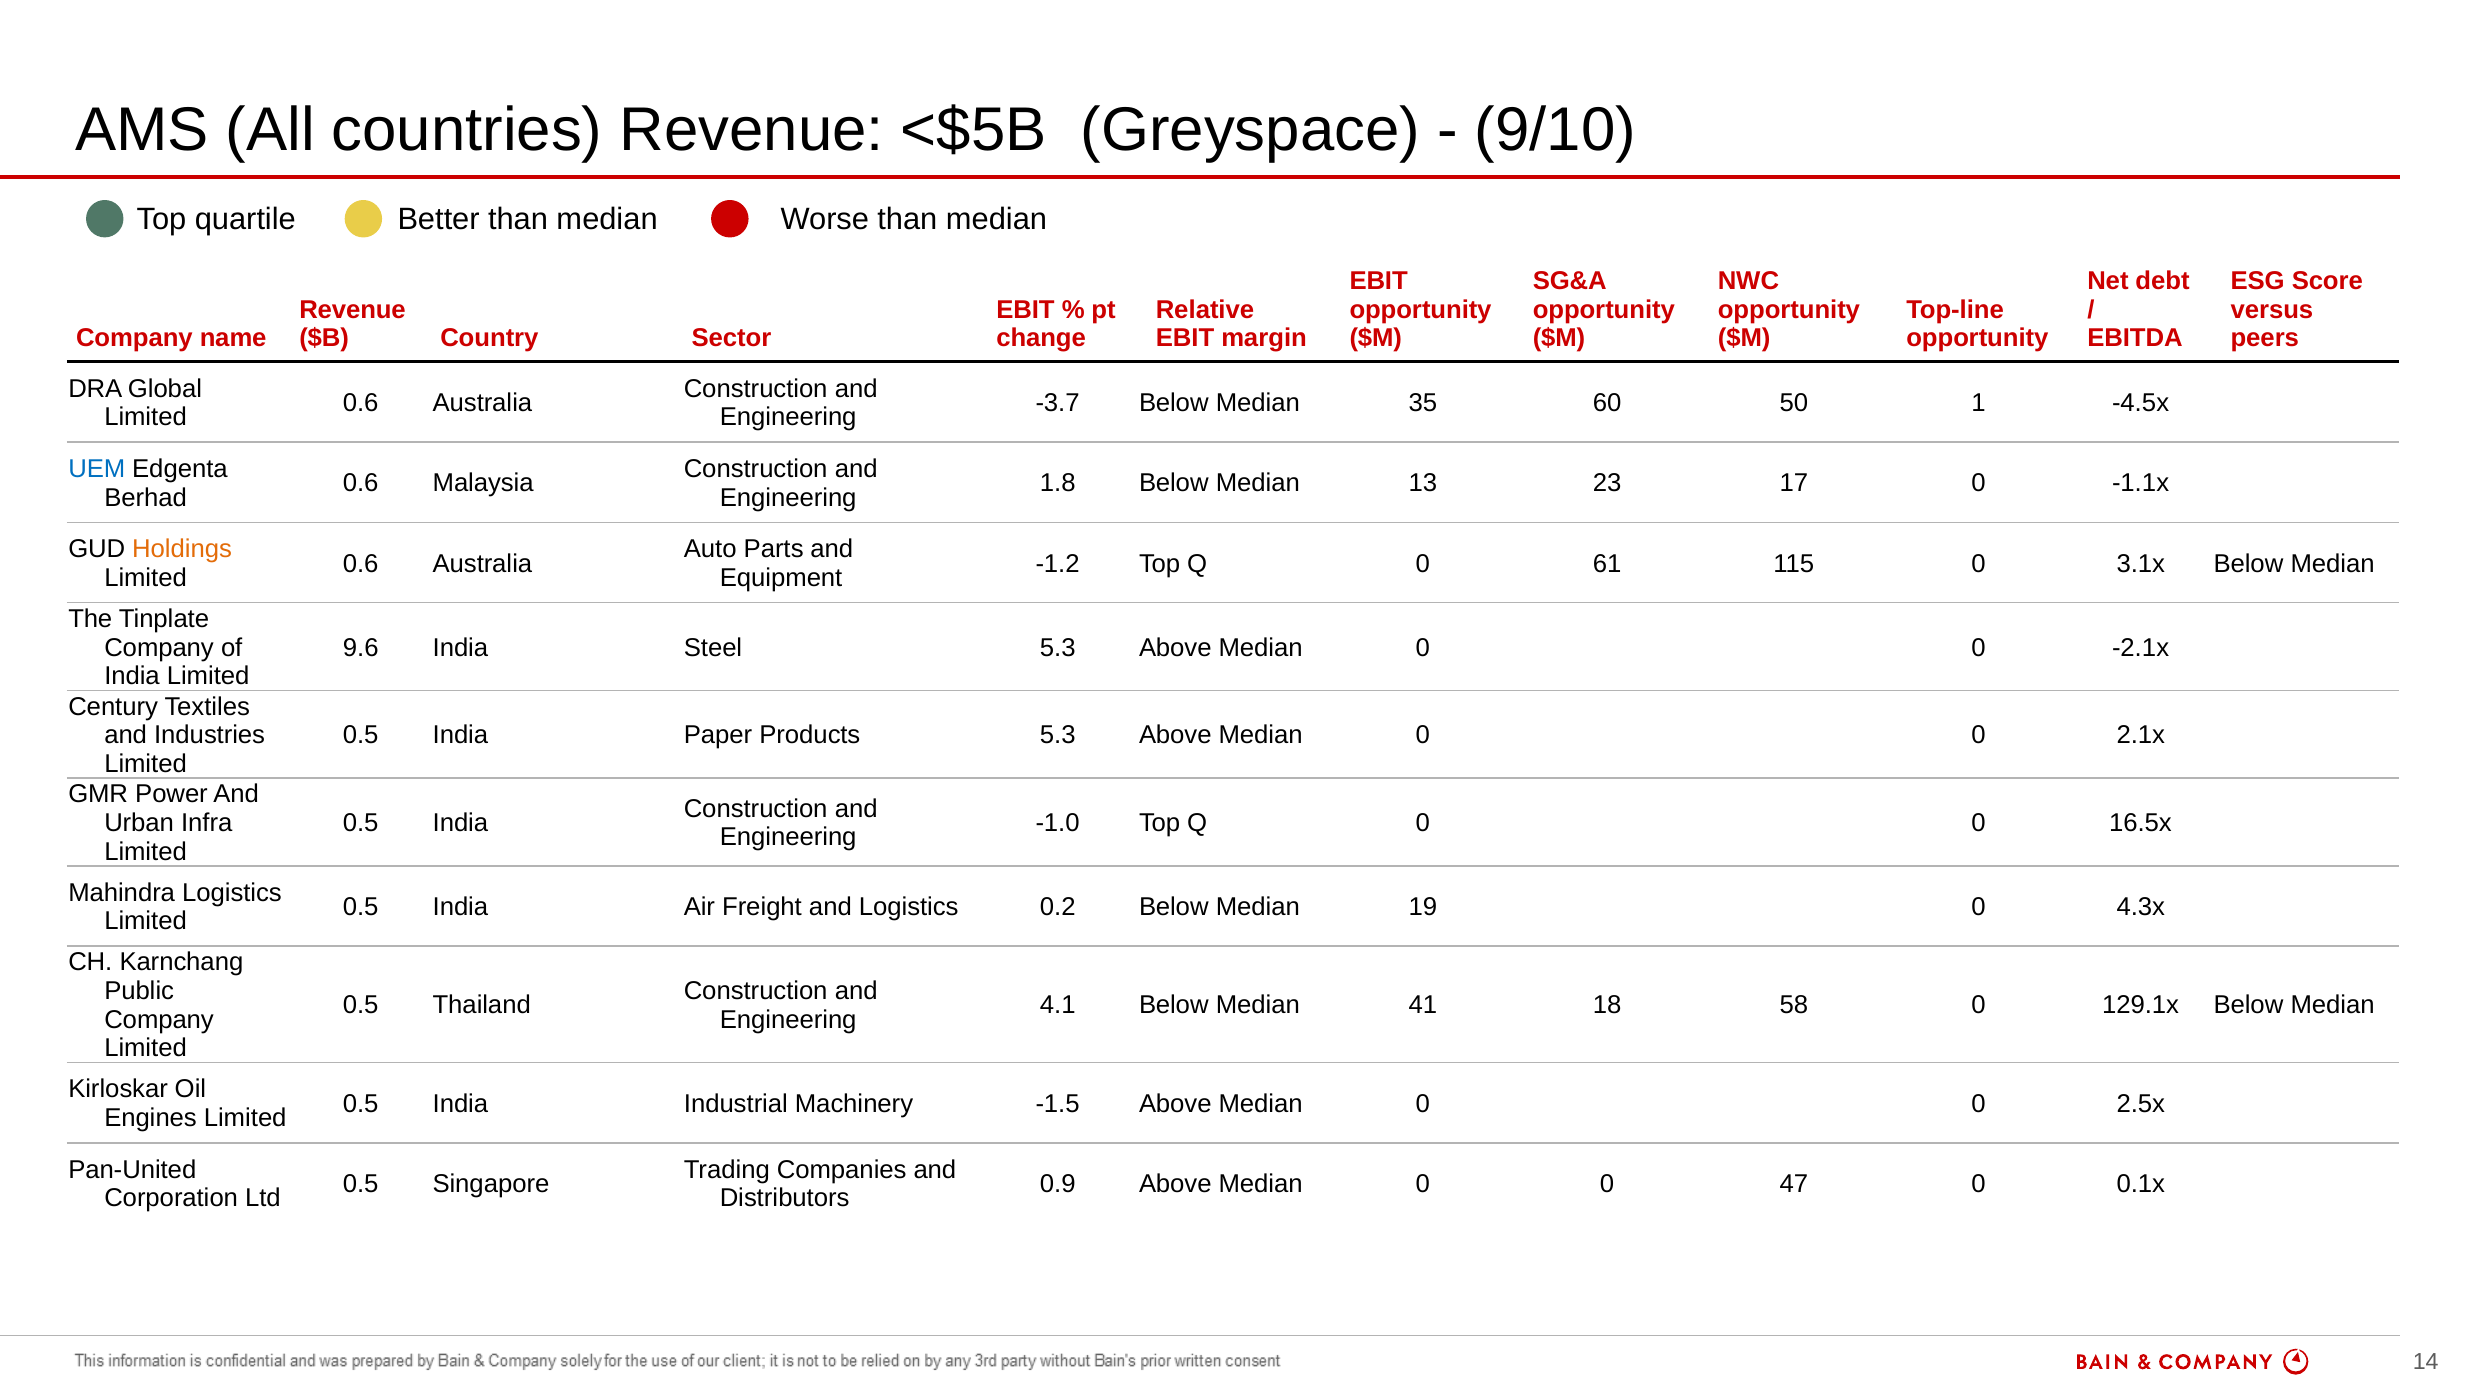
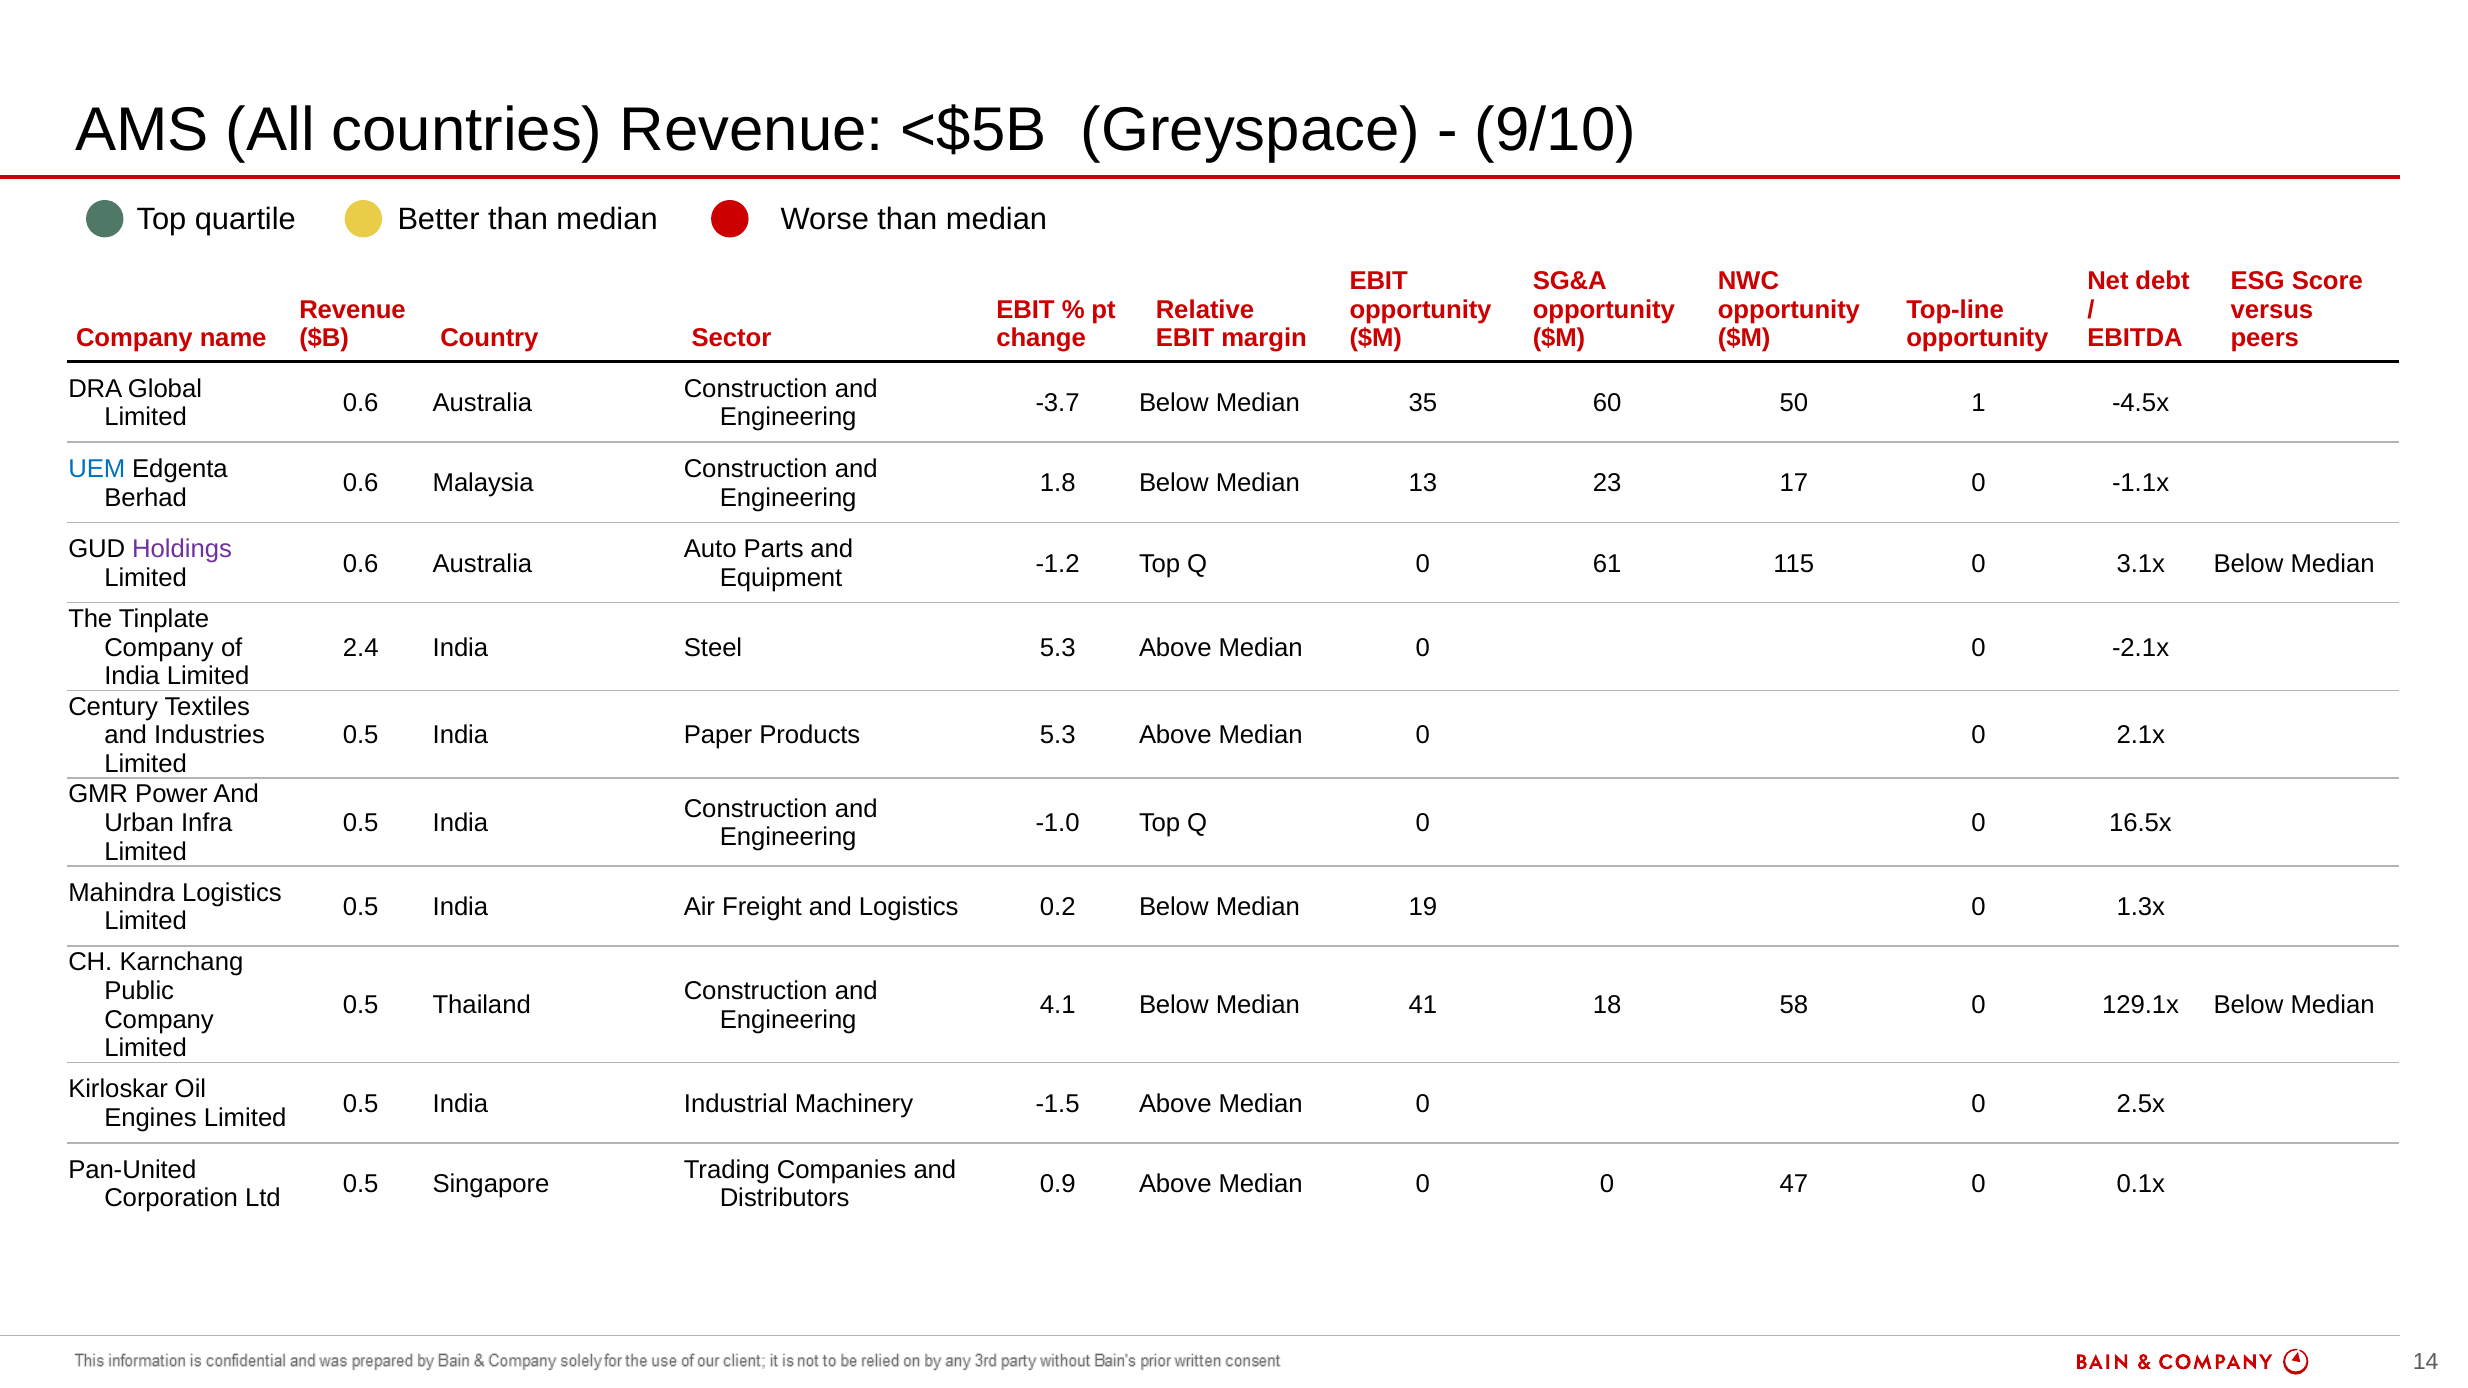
Holdings colour: orange -> purple
9.6: 9.6 -> 2.4
4.3x: 4.3x -> 1.3x
